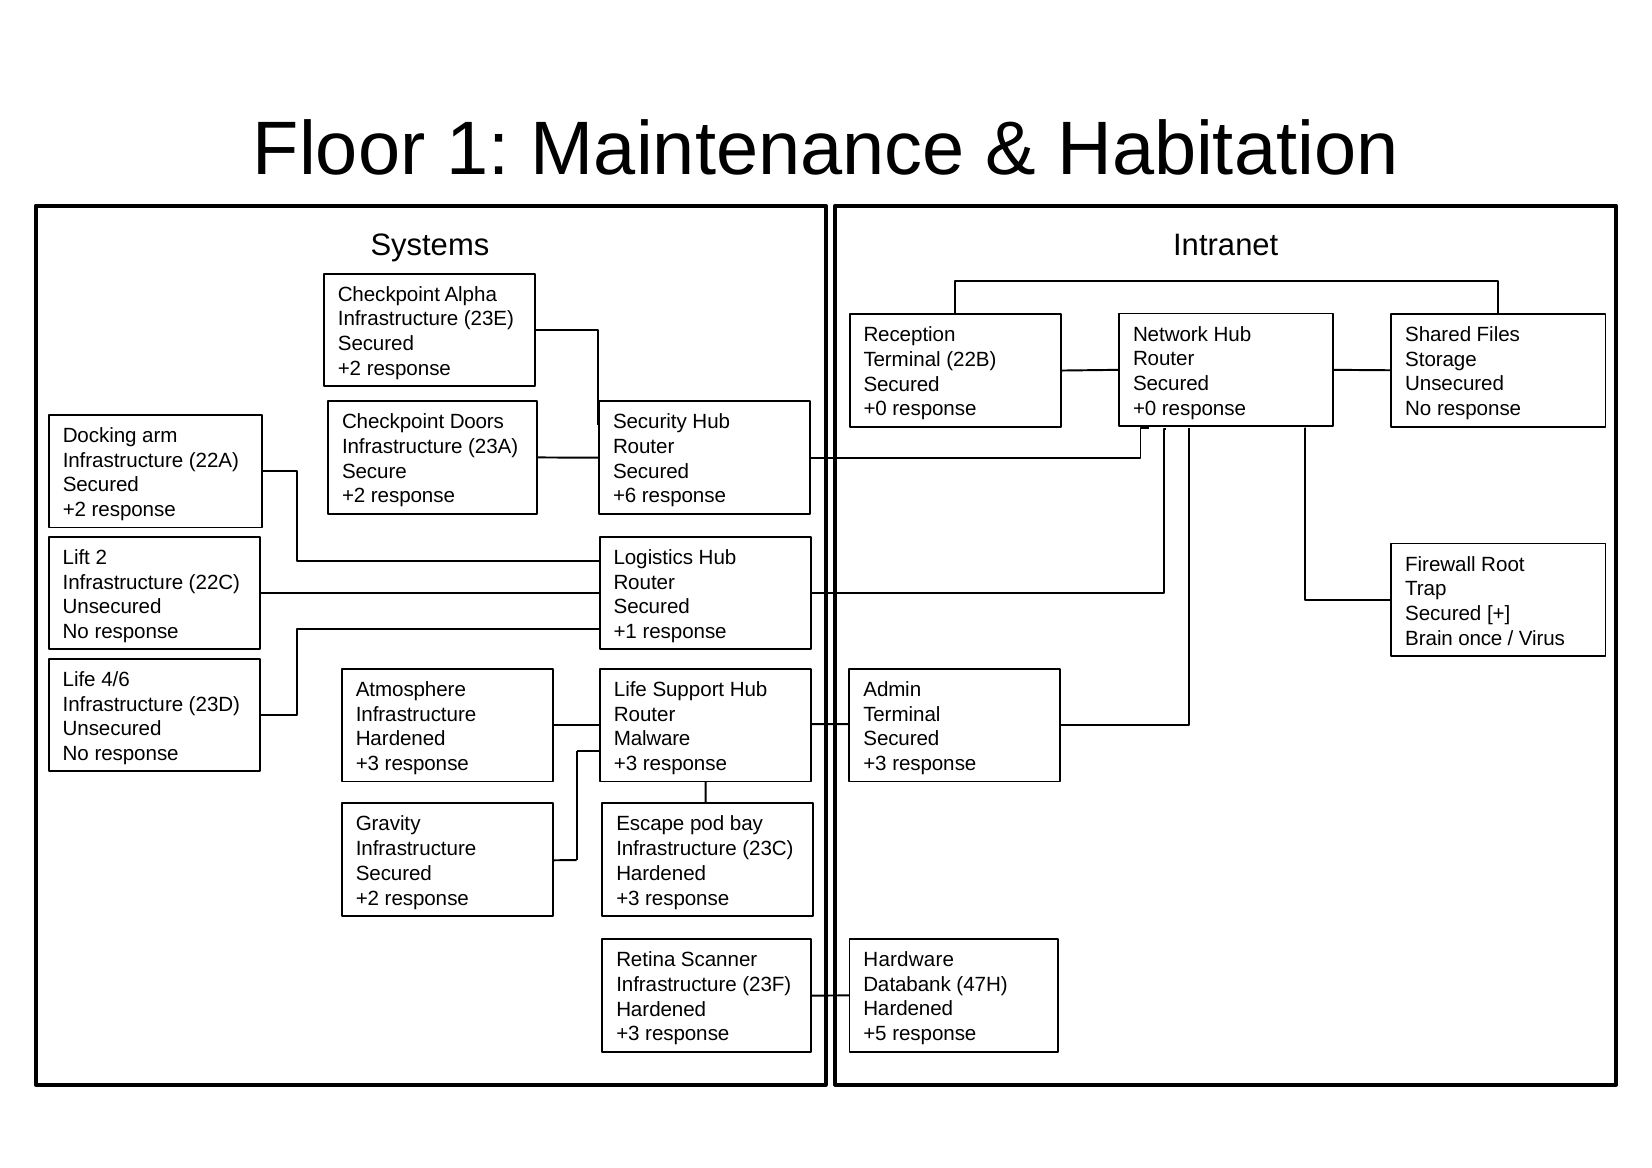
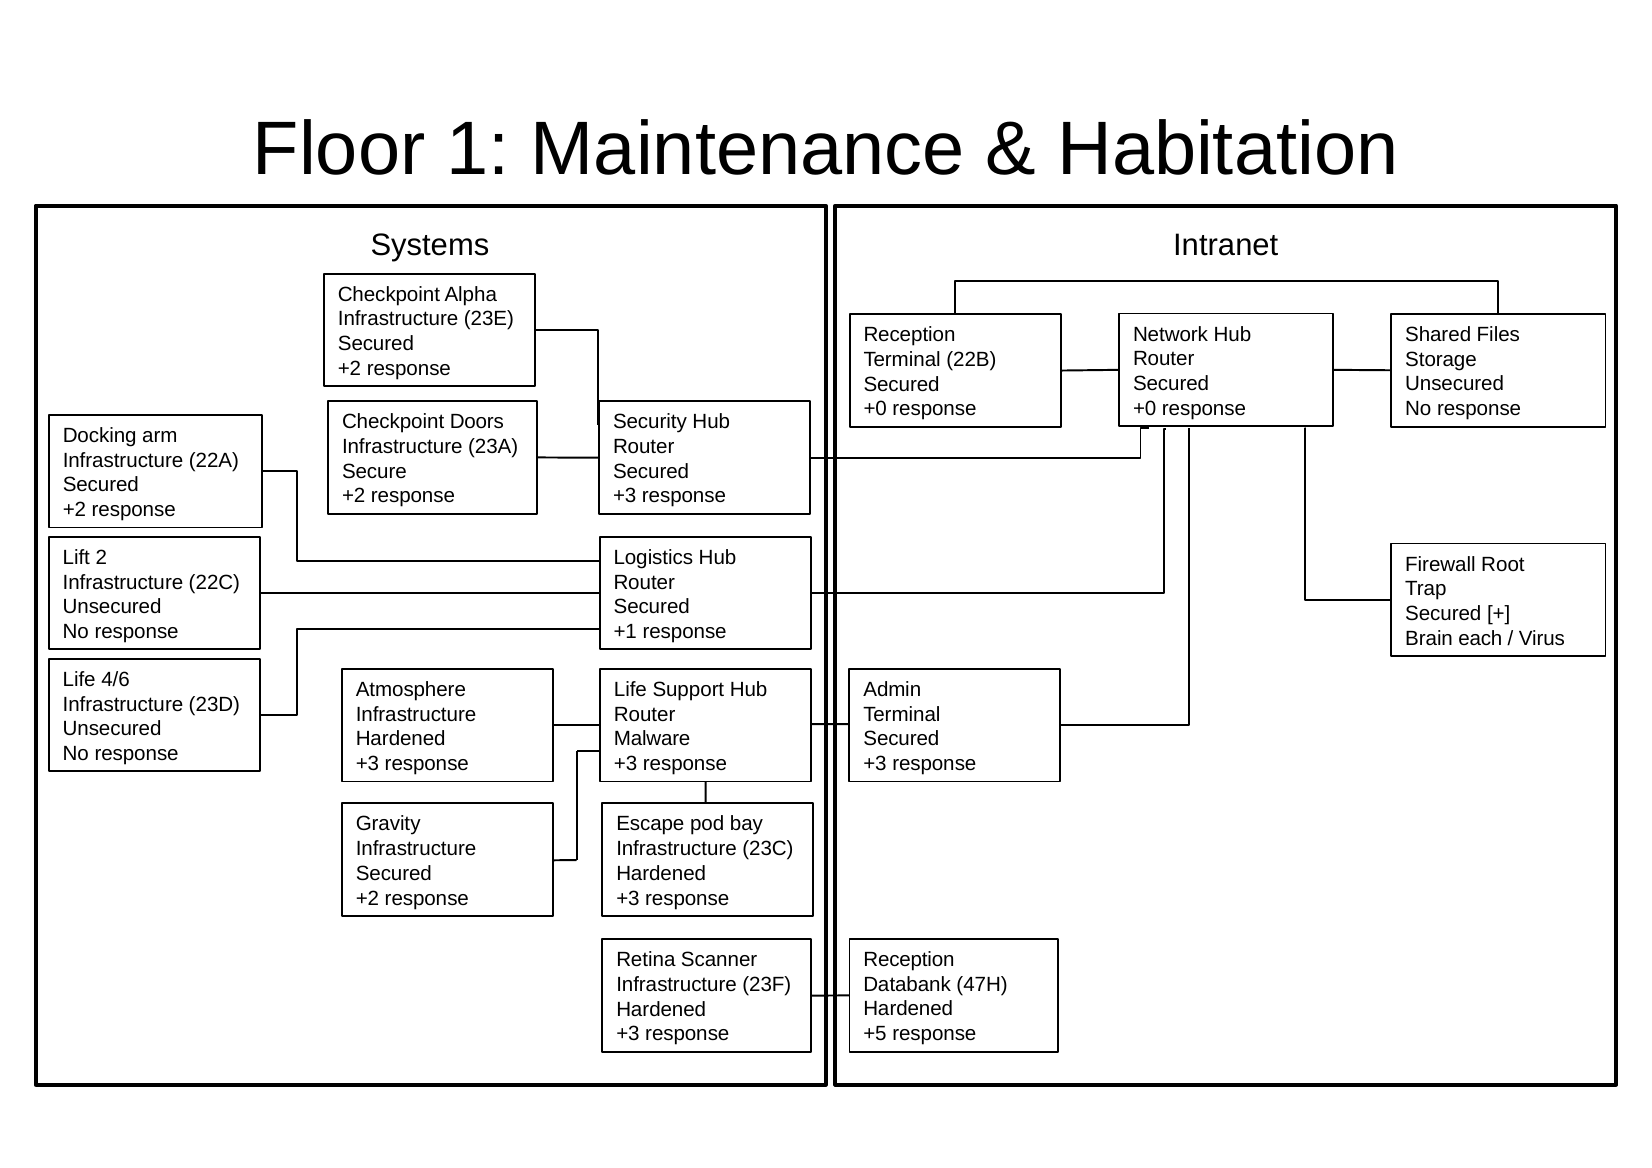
+6 at (625, 496): +6 -> +3
once: once -> each
Hardware at (909, 960): Hardware -> Reception
